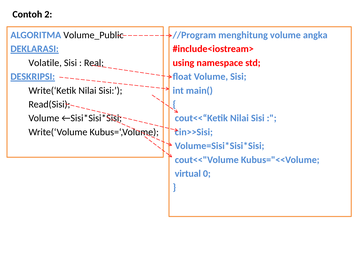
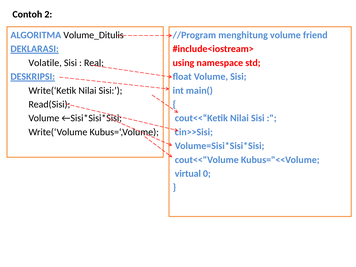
Volume_Public: Volume_Public -> Volume_Ditulis
angka: angka -> friend
